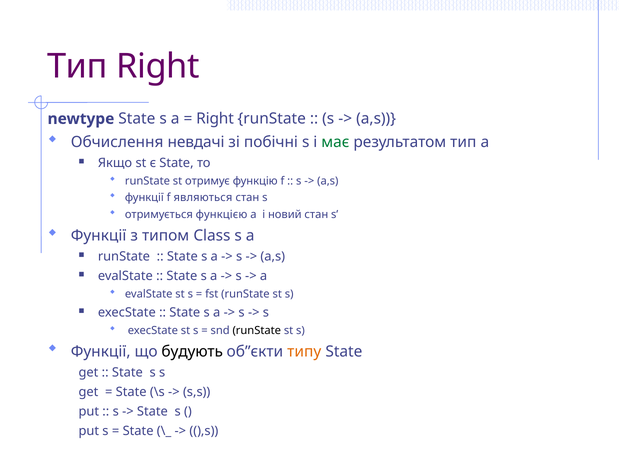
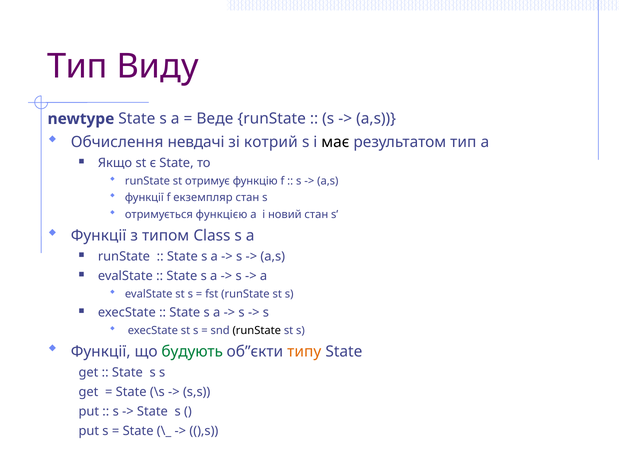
Тип Right: Right -> Виду
Right at (215, 119): Right -> Веде
побічні: побічні -> котрий
має colour: green -> black
являються: являються -> екземпляр
будують colour: black -> green
